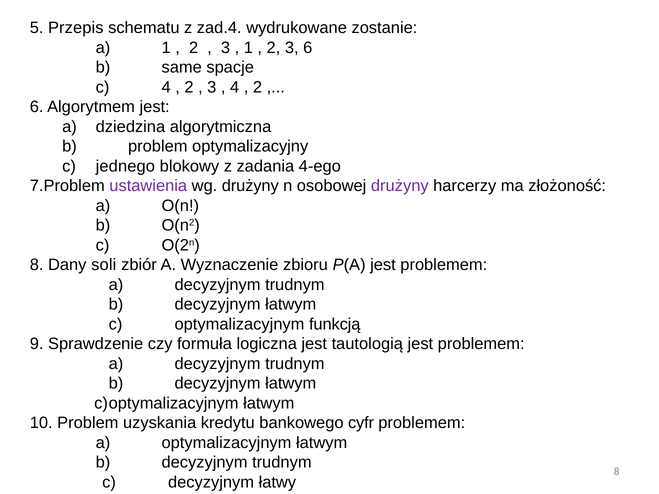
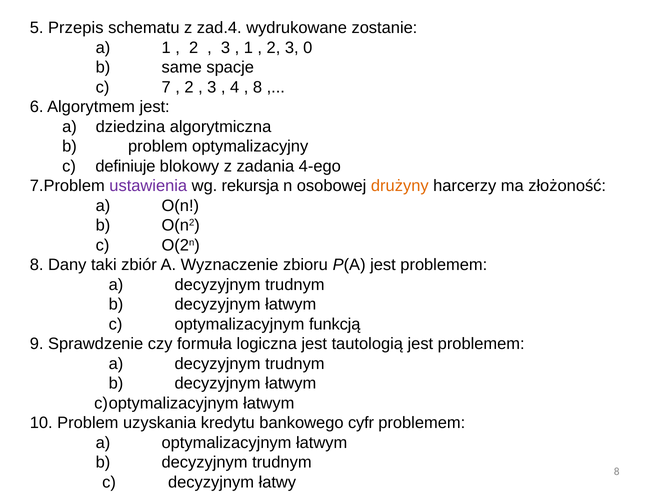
3 6: 6 -> 0
c 4: 4 -> 7
2 at (257, 87): 2 -> 8
jednego: jednego -> definiuje
wg drużyny: drużyny -> rekursja
drużyny at (400, 186) colour: purple -> orange
soli: soli -> taki
